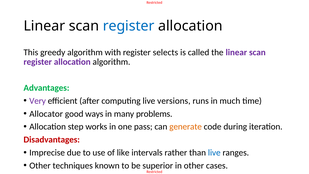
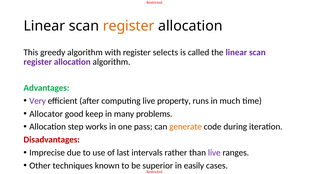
register at (129, 26) colour: blue -> orange
versions: versions -> property
ways: ways -> keep
like: like -> last
live at (214, 152) colour: blue -> purple
in other: other -> easily
